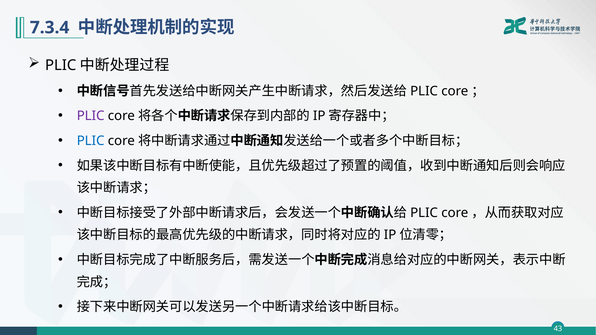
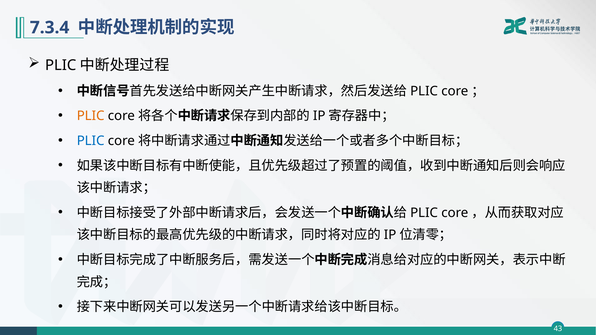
PLIC at (91, 116) colour: purple -> orange
